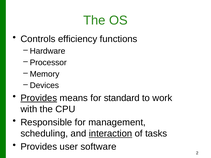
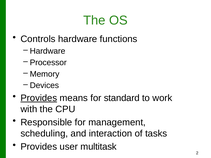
Controls efficiency: efficiency -> hardware
interaction underline: present -> none
software: software -> multitask
